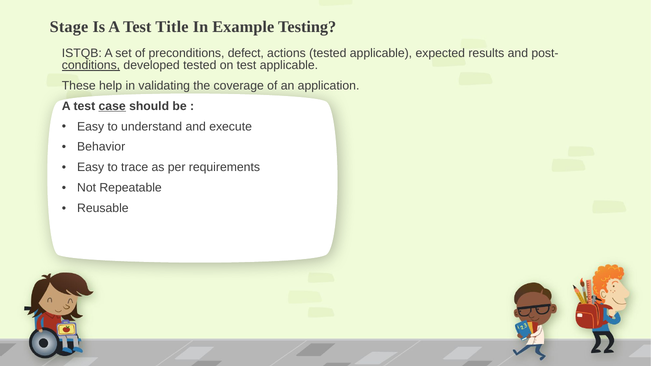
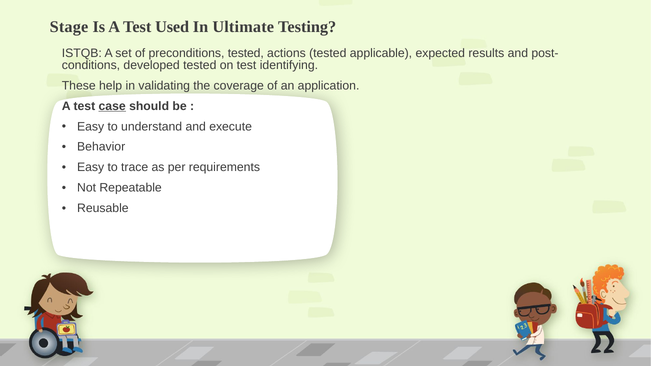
Title: Title -> Used
Example: Example -> Ultimate
preconditions defect: defect -> tested
conditions underline: present -> none
test applicable: applicable -> identifying
